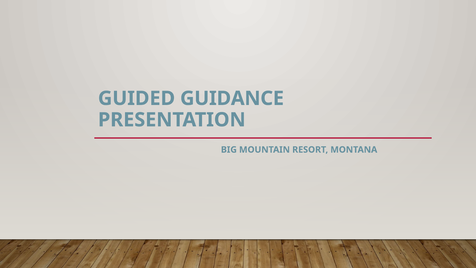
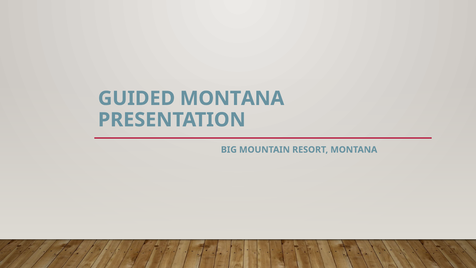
GUIDED GUIDANCE: GUIDANCE -> MONTANA
